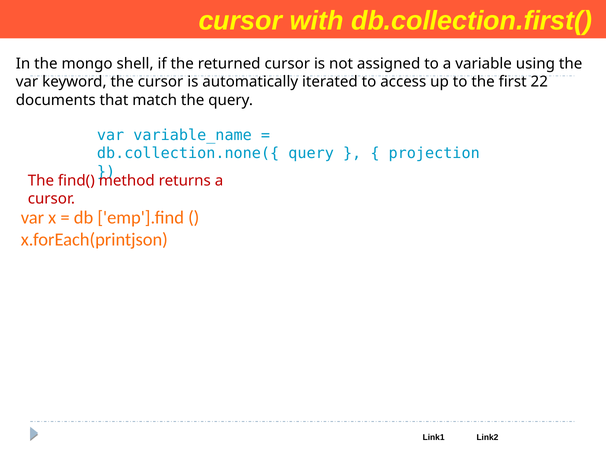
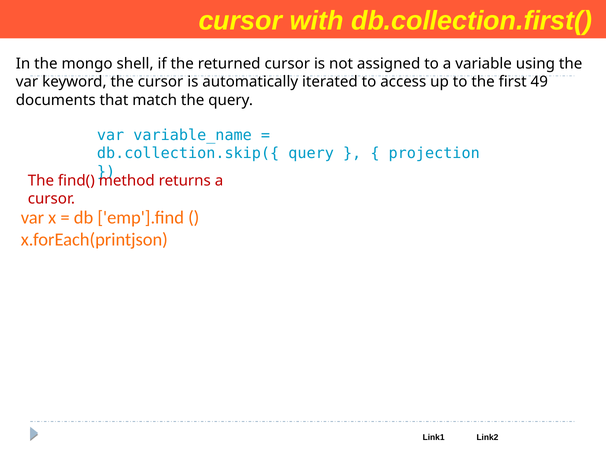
22: 22 -> 49
db.collection.none({: db.collection.none({ -> db.collection.skip({
